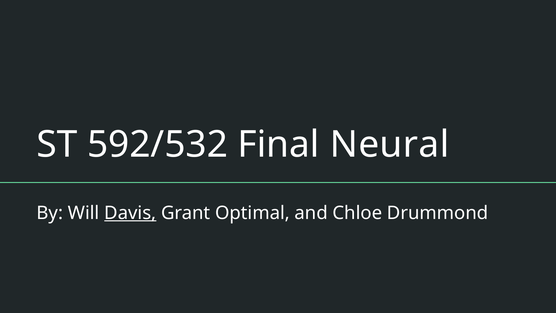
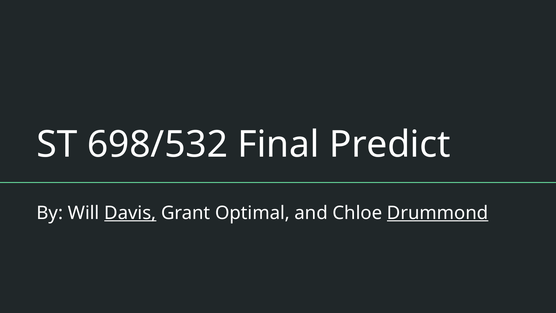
592/532: 592/532 -> 698/532
Neural: Neural -> Predict
Drummond underline: none -> present
